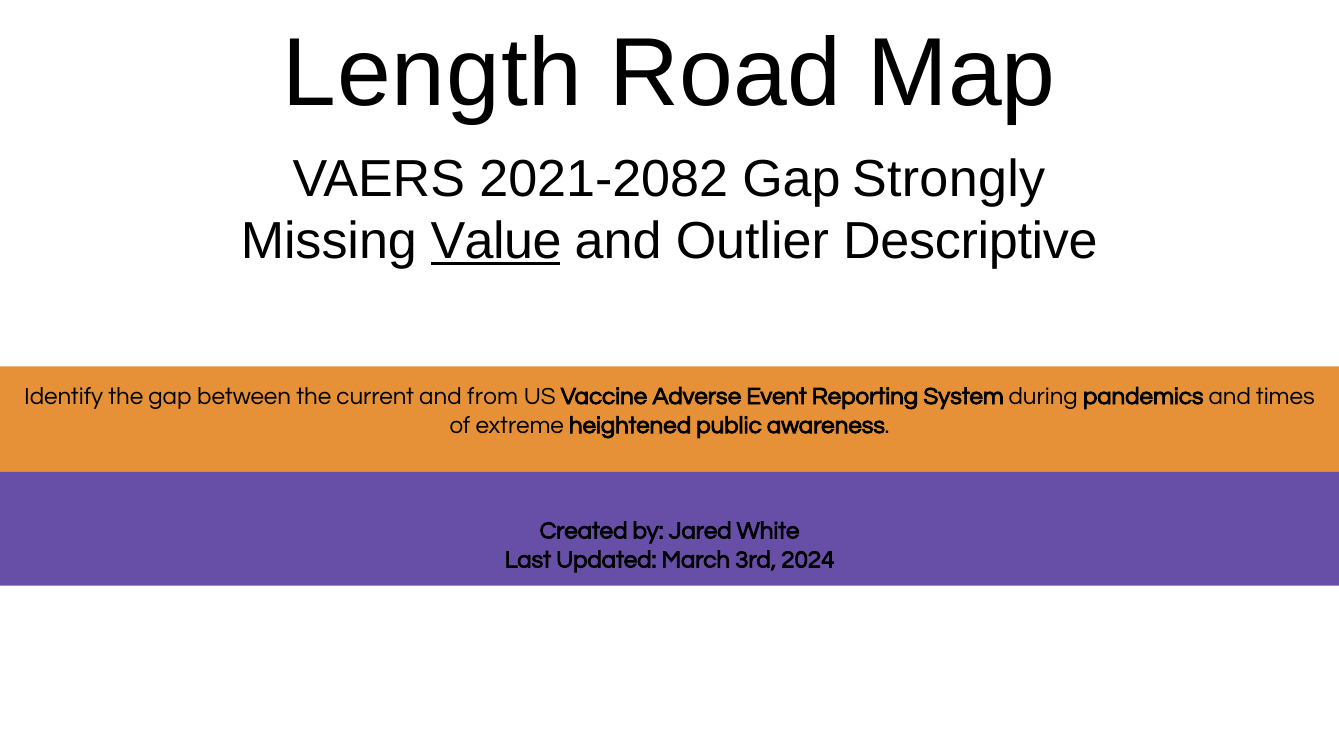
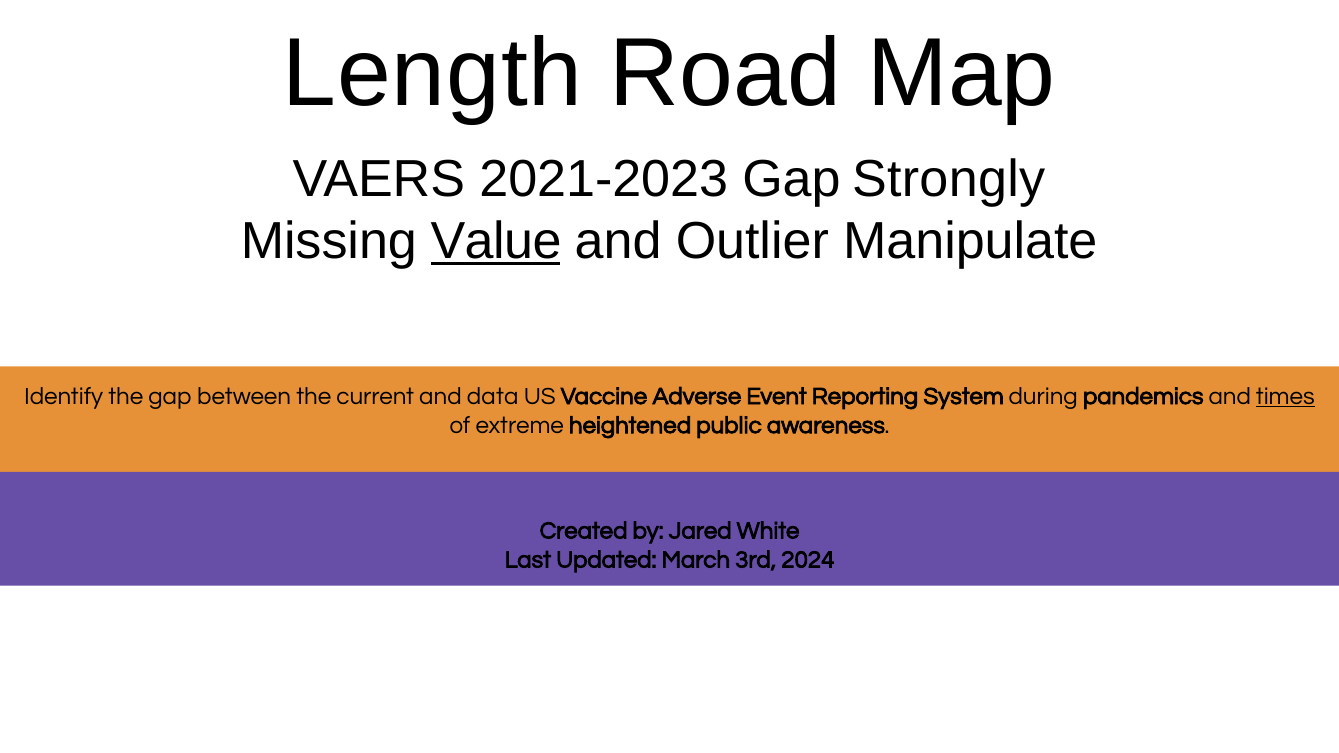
2021-2082: 2021-2082 -> 2021-2023
Descriptive: Descriptive -> Manipulate
from: from -> data
times underline: none -> present
